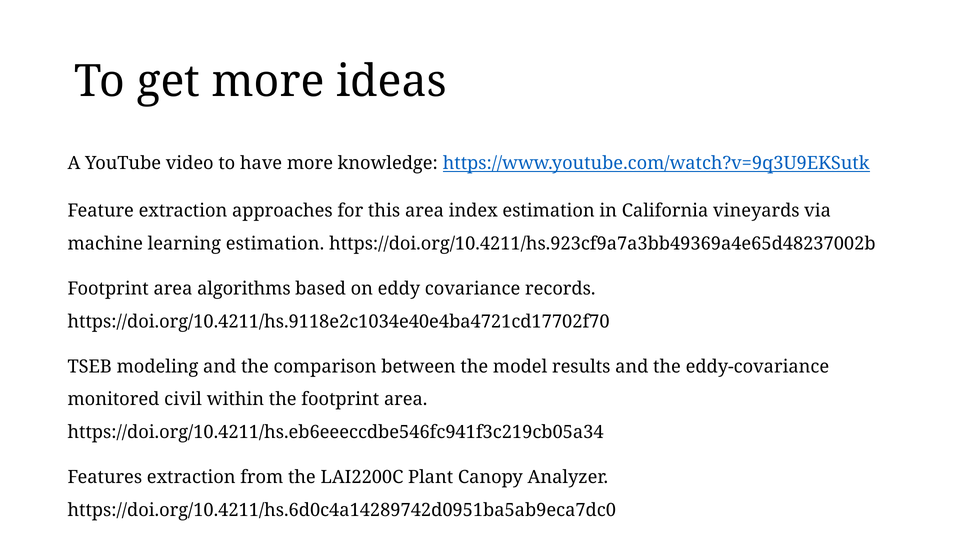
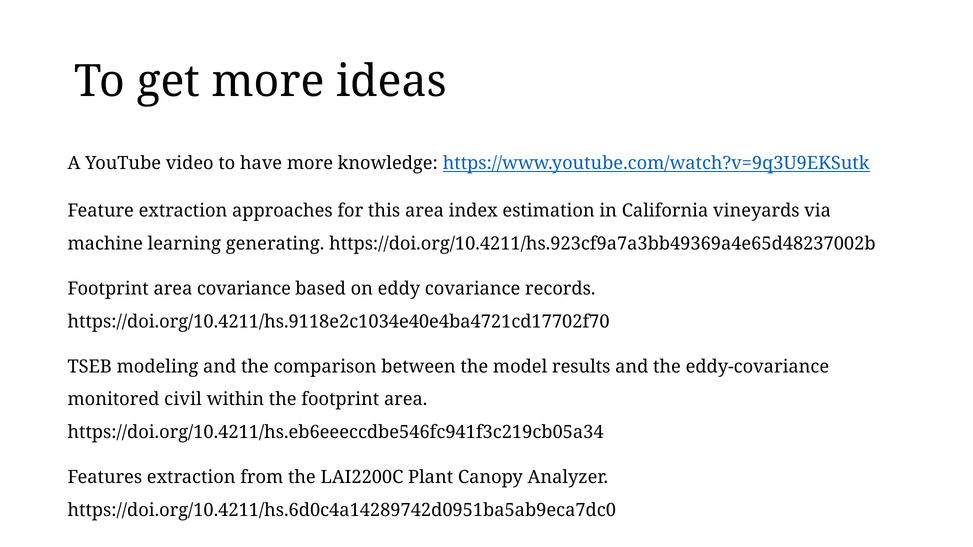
learning estimation: estimation -> generating
area algorithms: algorithms -> covariance
